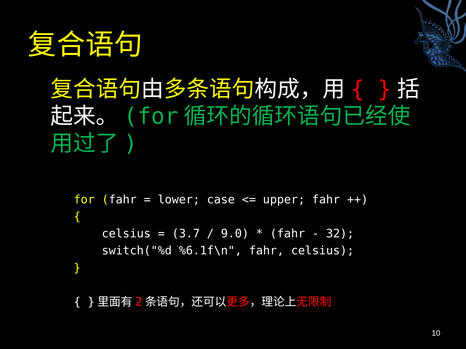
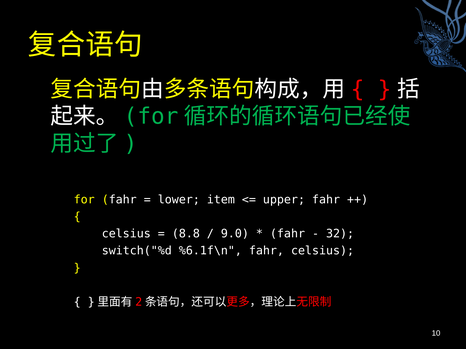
case: case -> item
3.7: 3.7 -> 8.8
